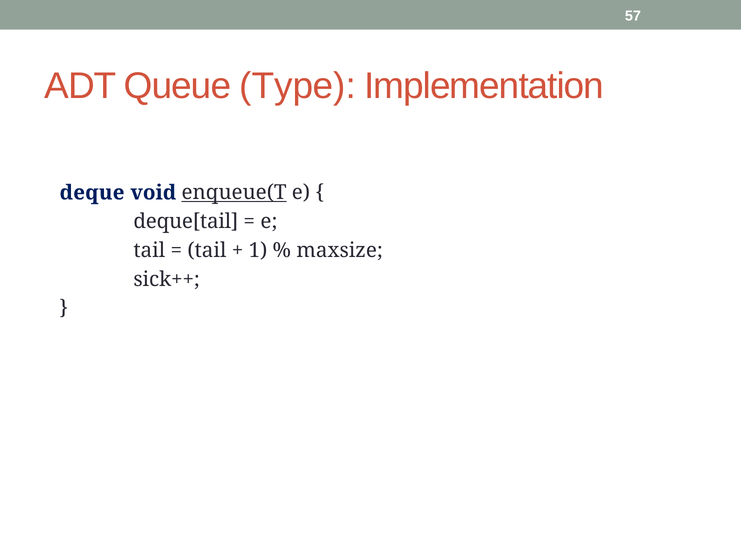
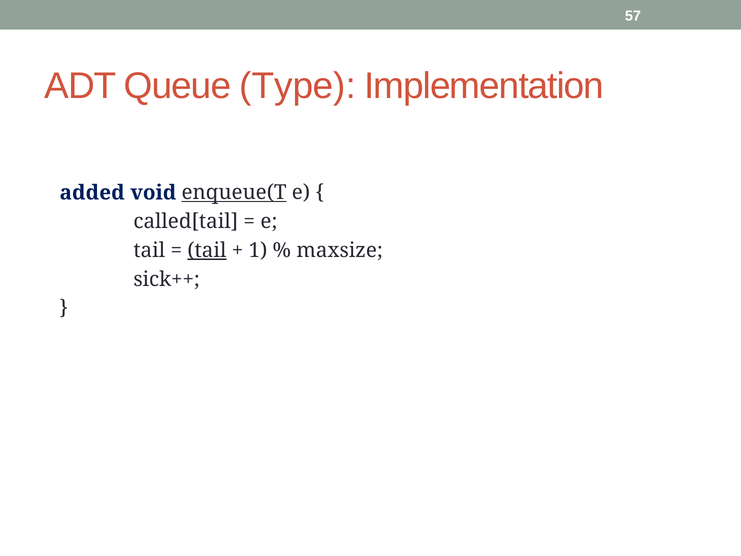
deque: deque -> added
deque[tail: deque[tail -> called[tail
tail at (207, 250) underline: none -> present
